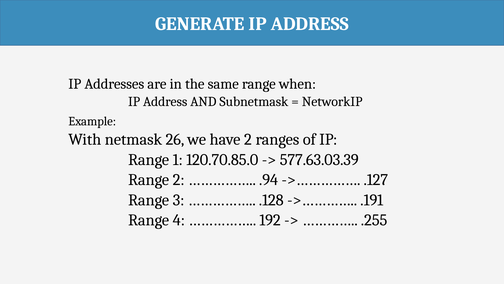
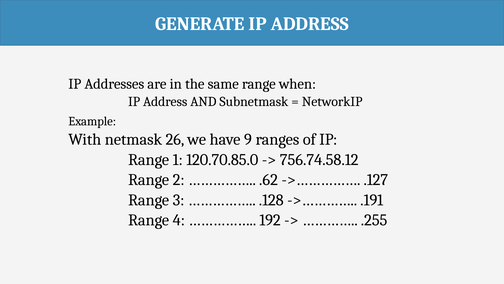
have 2: 2 -> 9
577.63.03.39: 577.63.03.39 -> 756.74.58.12
.94: .94 -> .62
